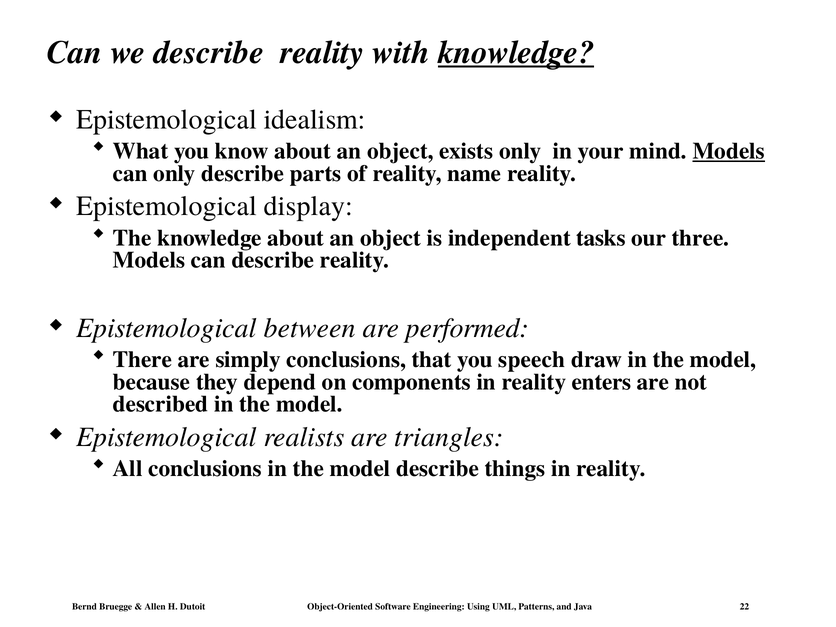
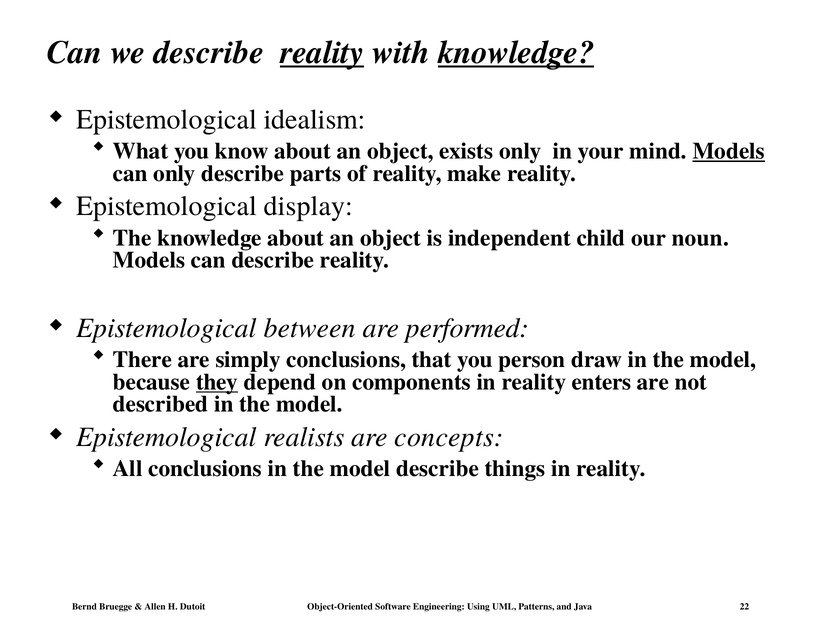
reality at (322, 52) underline: none -> present
name: name -> make
tasks: tasks -> child
three: three -> noun
speech: speech -> person
they underline: none -> present
triangles: triangles -> concepts
